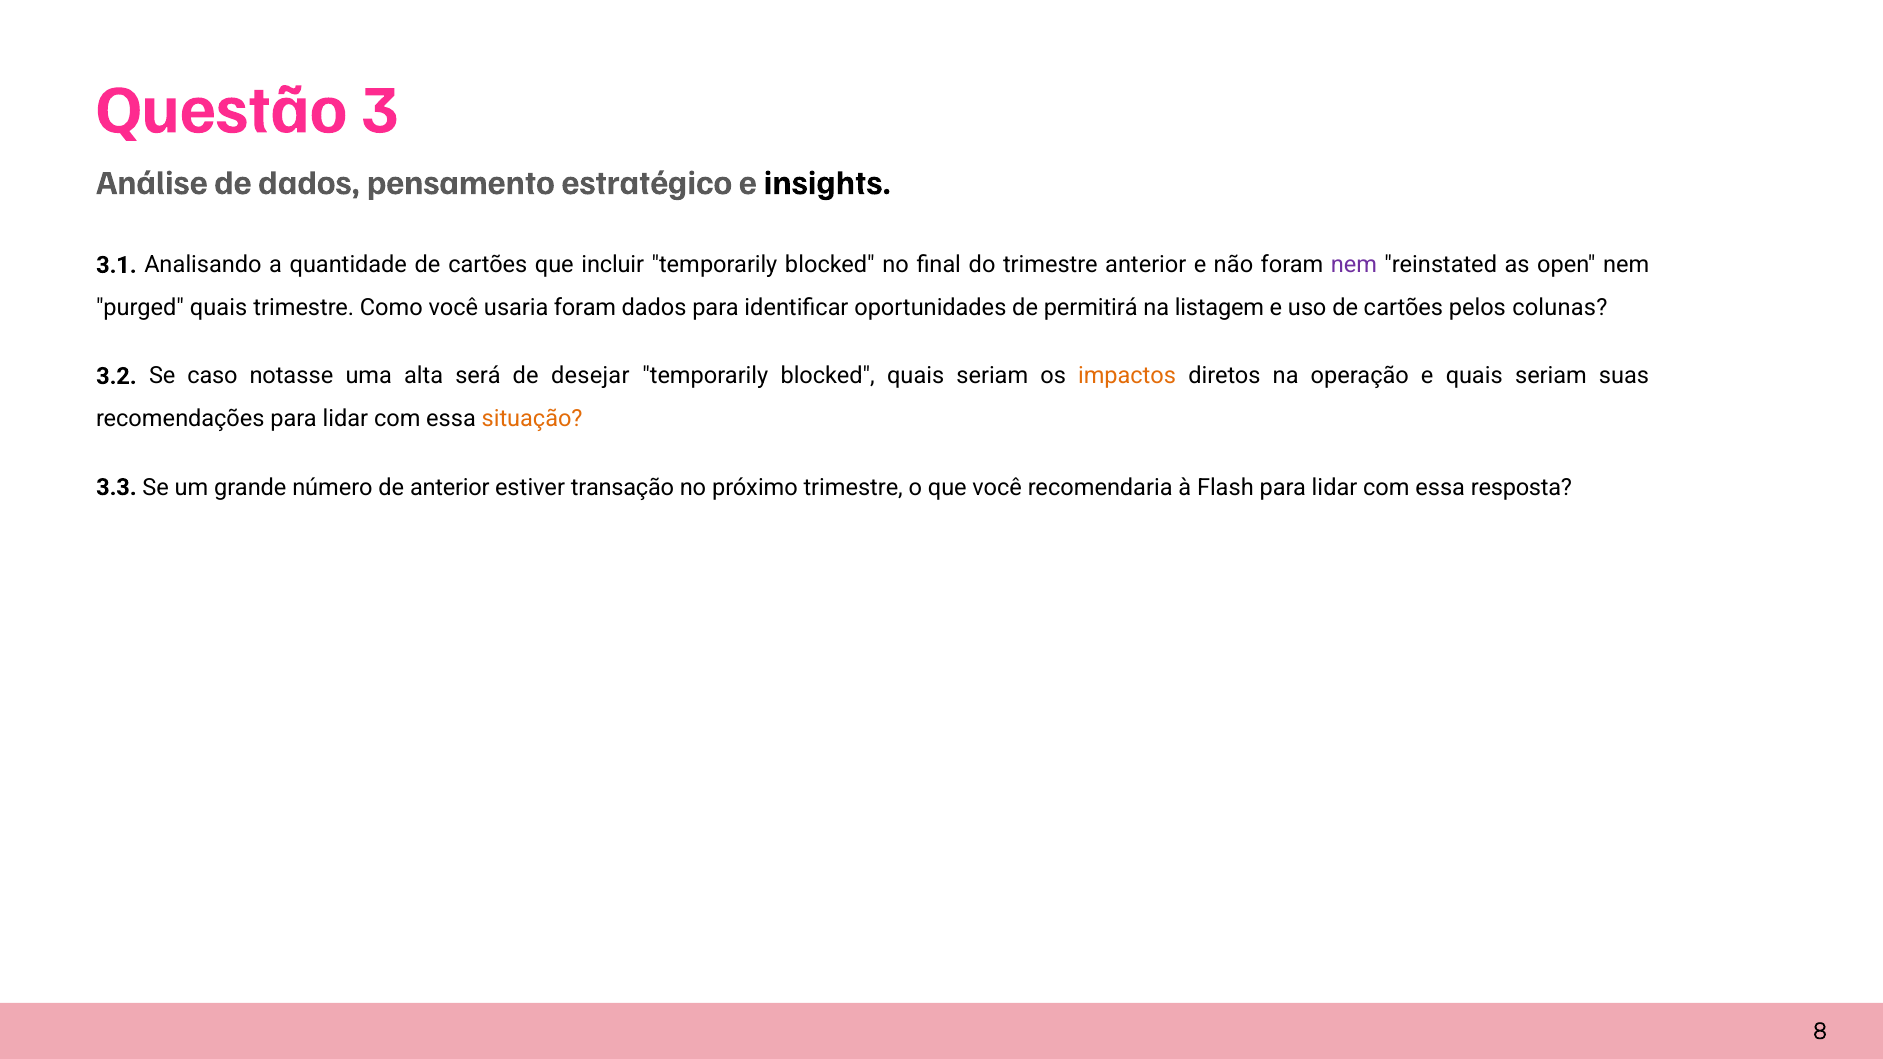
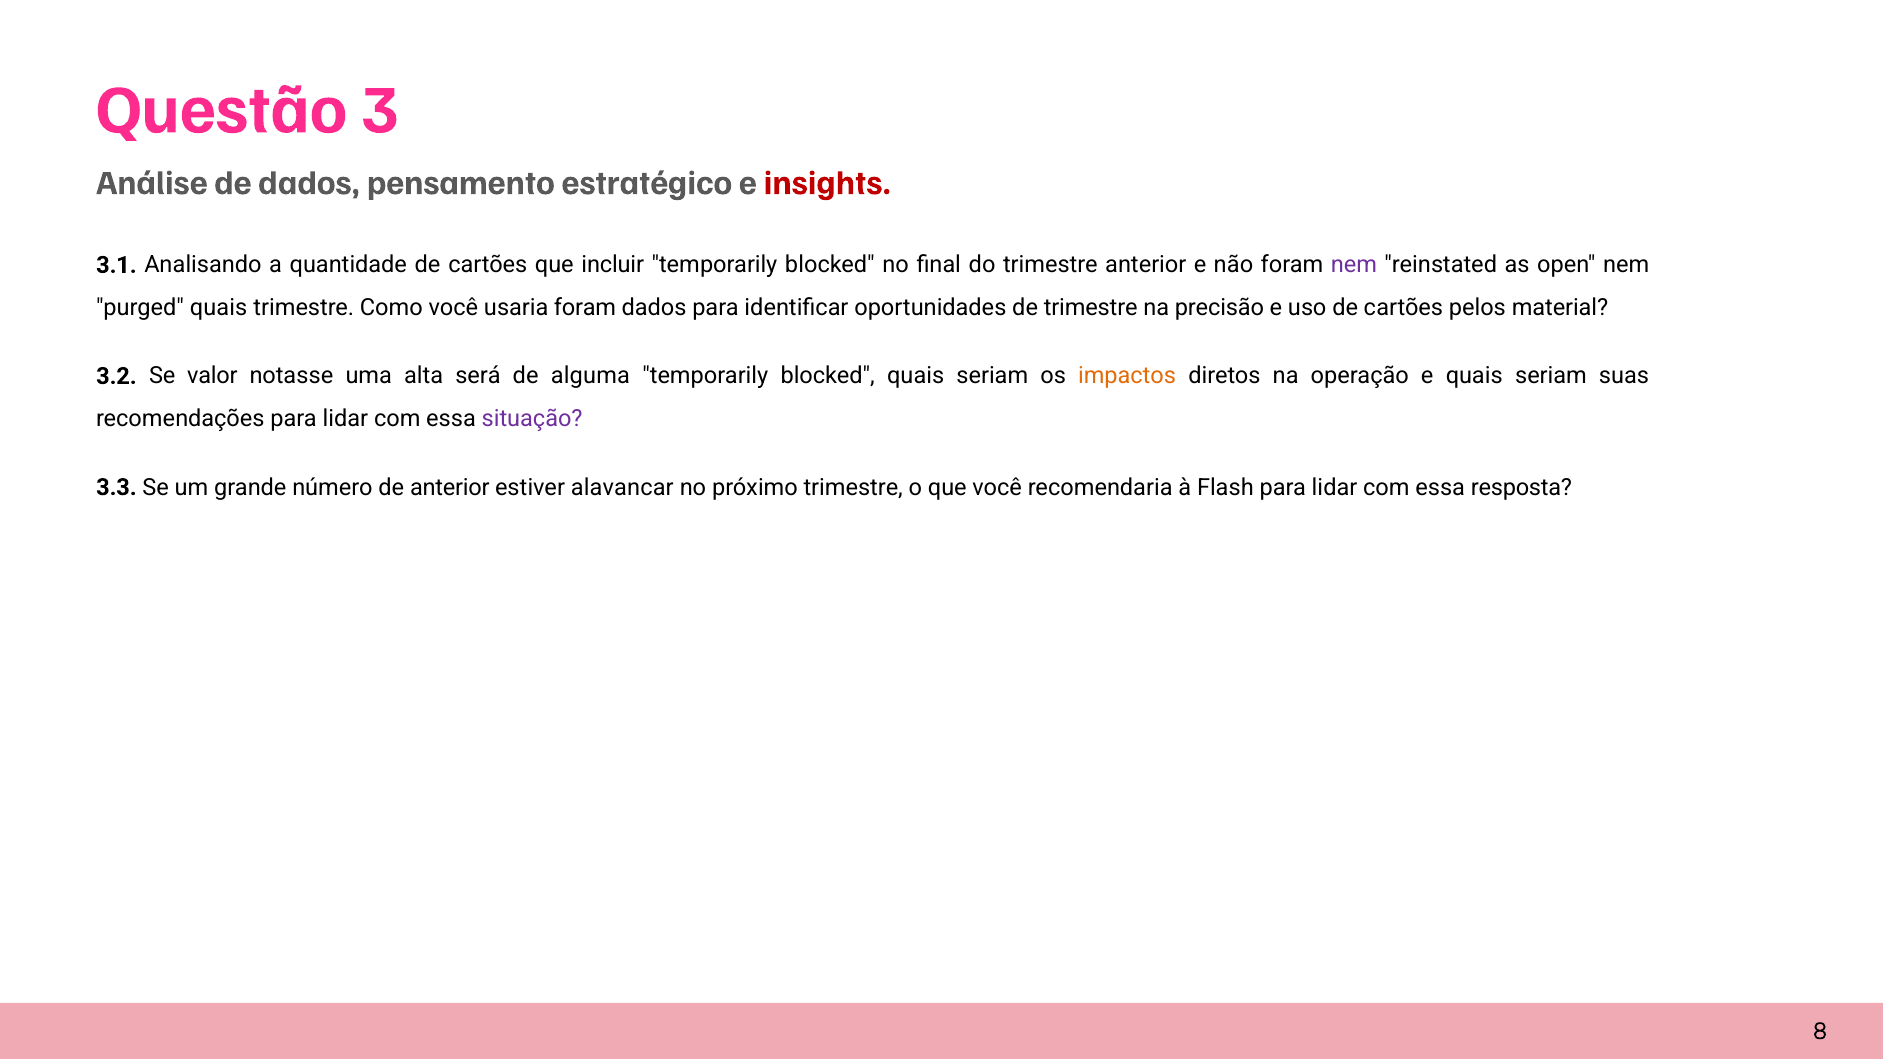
insights colour: black -> red
de permitirá: permitirá -> trimestre
listagem: listagem -> precisão
colunas: colunas -> material
caso: caso -> valor
desejar: desejar -> alguma
situação colour: orange -> purple
transação: transação -> alavancar
